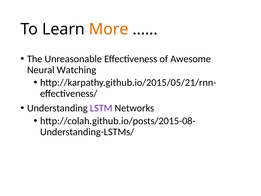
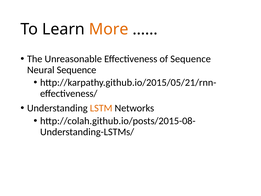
of Awesome: Awesome -> Sequence
Neural Watching: Watching -> Sequence
LSTM colour: purple -> orange
